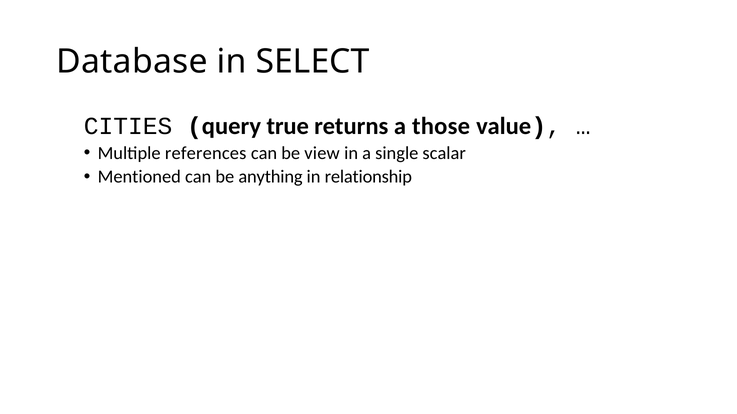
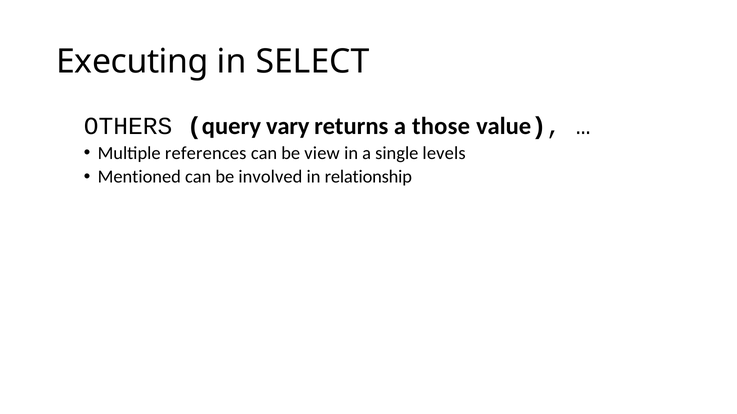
Database: Database -> Executing
CITIES: CITIES -> OTHERS
true: true -> vary
scalar: scalar -> levels
anything: anything -> involved
